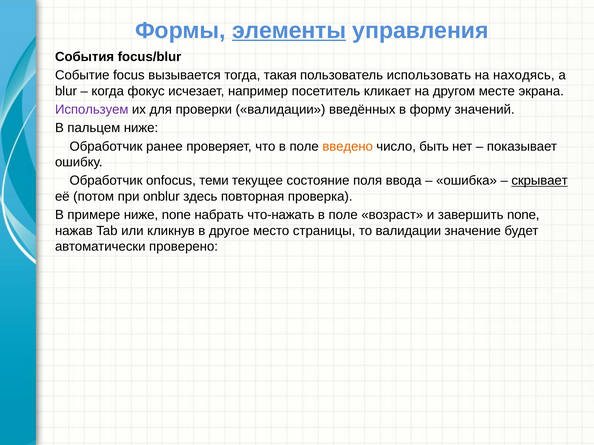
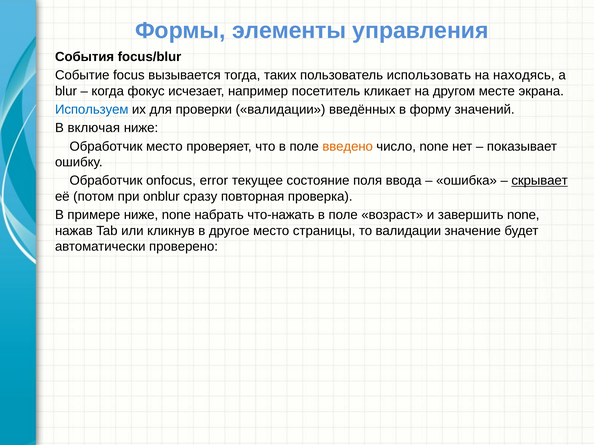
элементы underline: present -> none
такая: такая -> таких
Используем colour: purple -> blue
пальцем: пальцем -> включая
Обработчик ранее: ранее -> место
число быть: быть -> none
теми: теми -> error
здесь: здесь -> сразу
